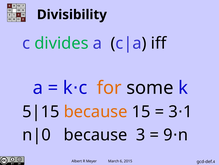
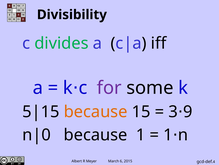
for colour: orange -> purple
1: 1 -> 9
because 3: 3 -> 1
9 at (168, 134): 9 -> 1
